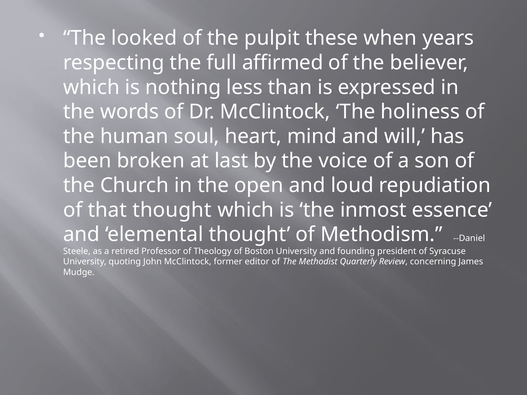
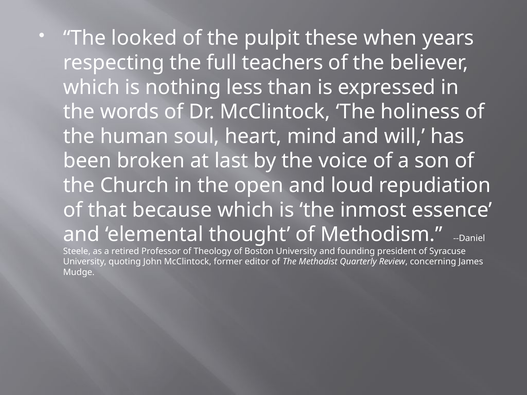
affirmed: affirmed -> teachers
that thought: thought -> because
